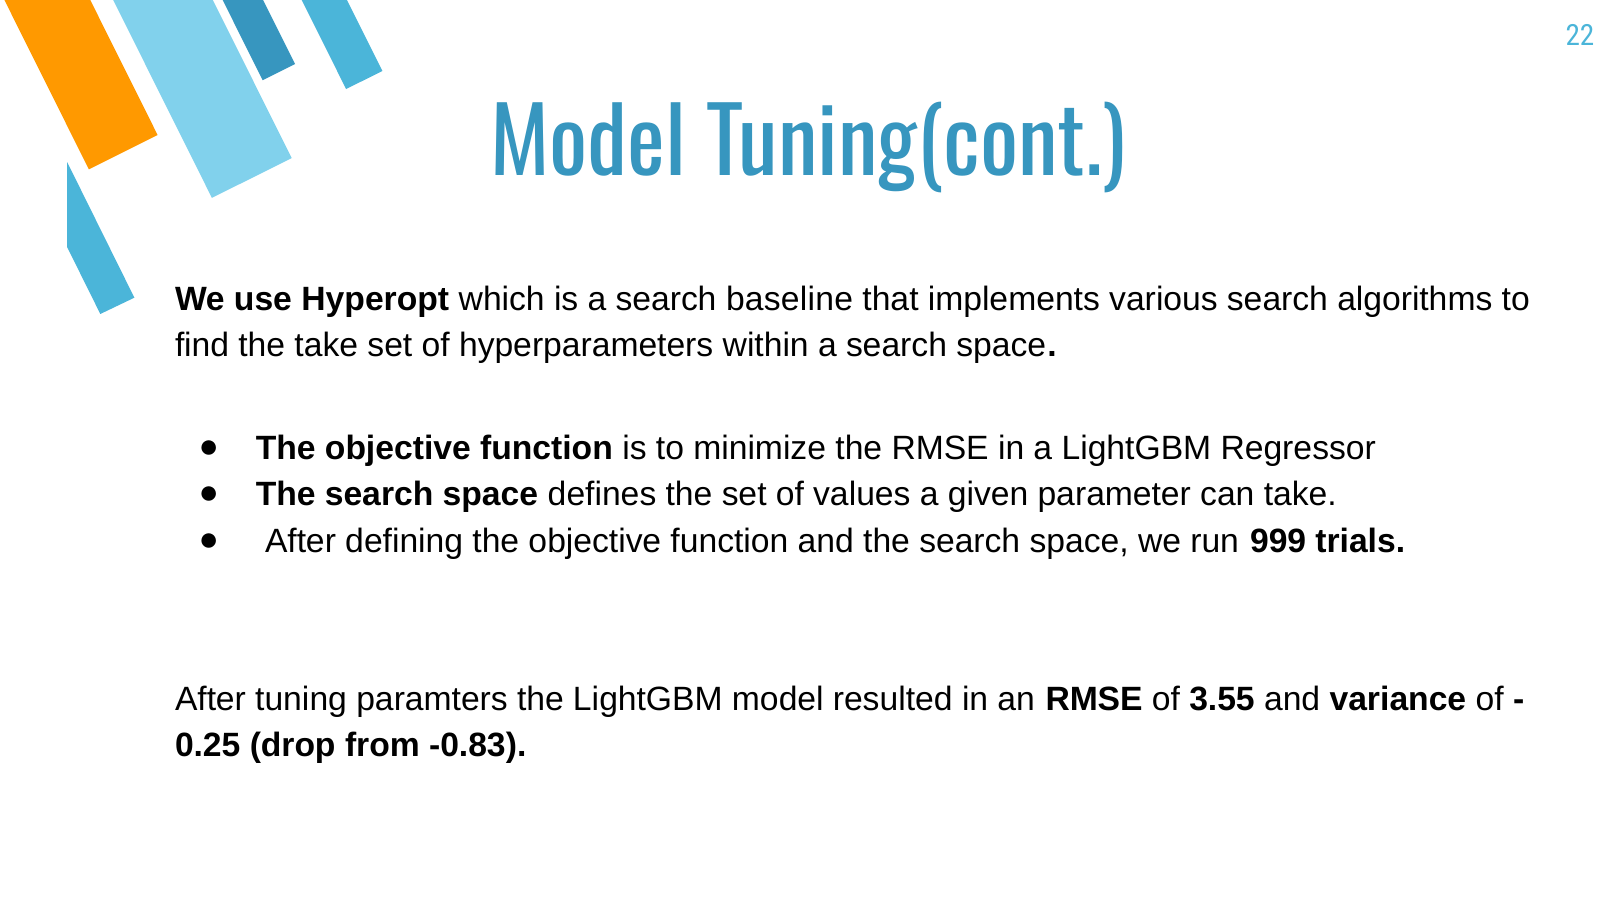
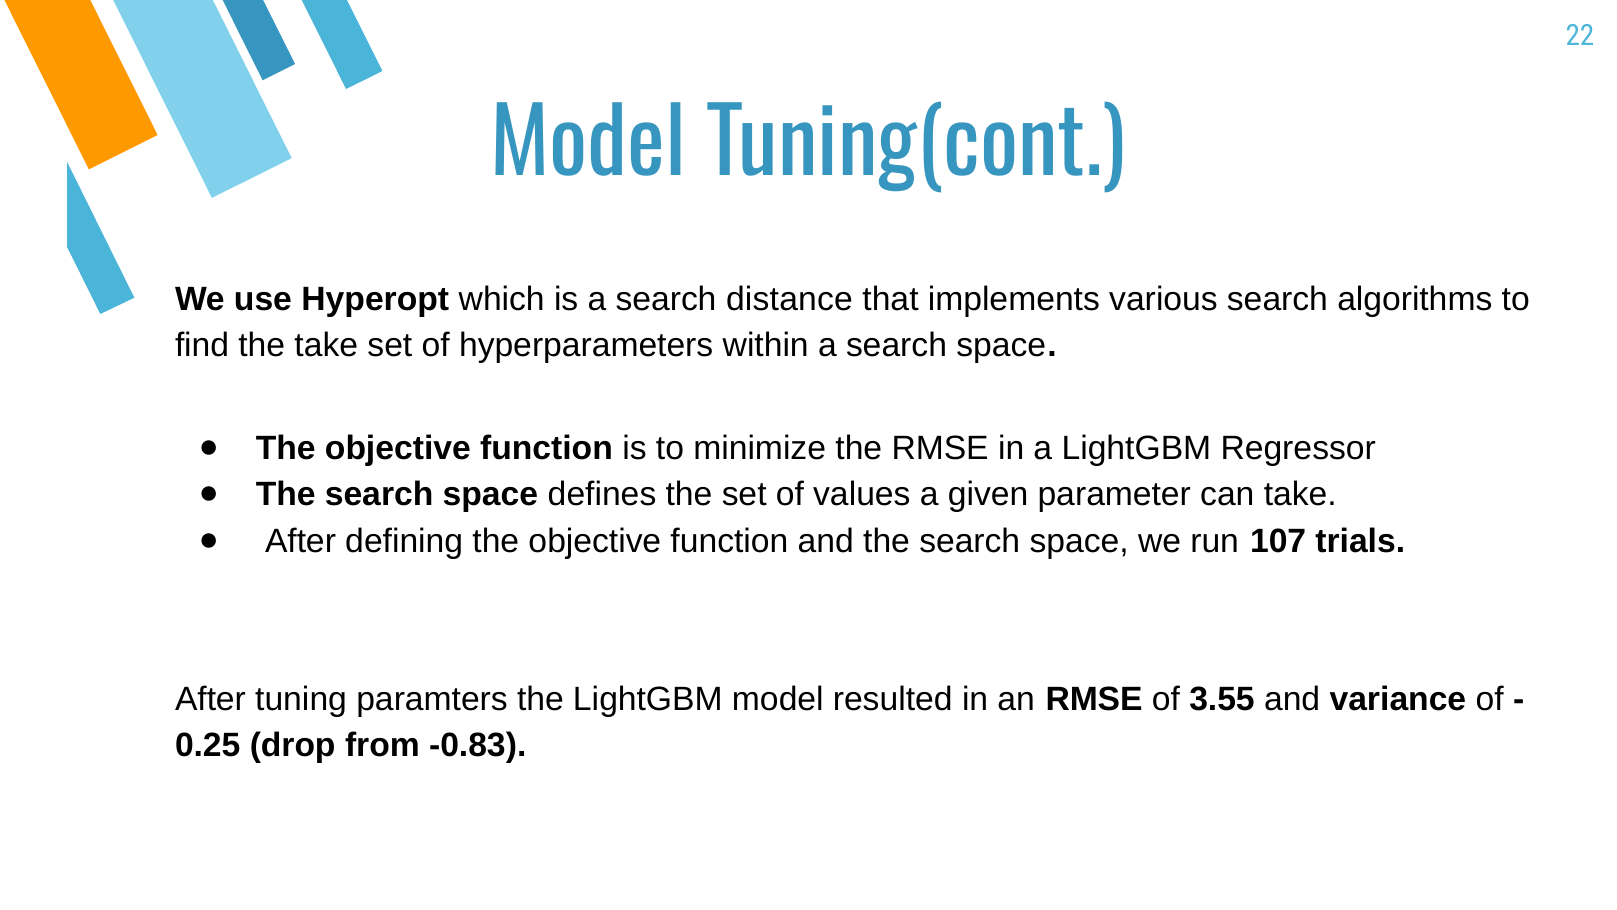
baseline: baseline -> distance
999: 999 -> 107
